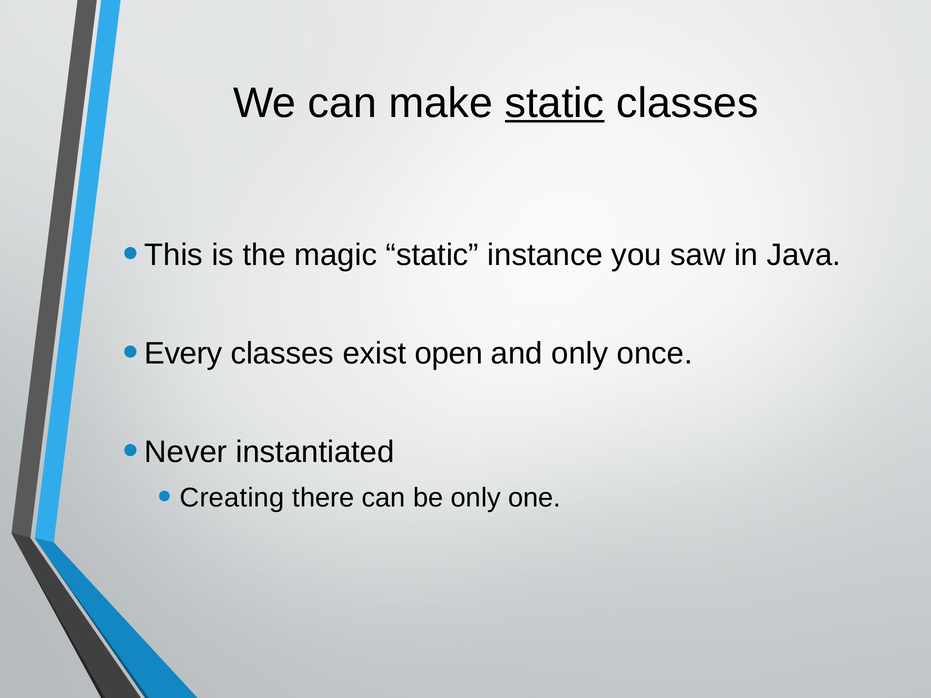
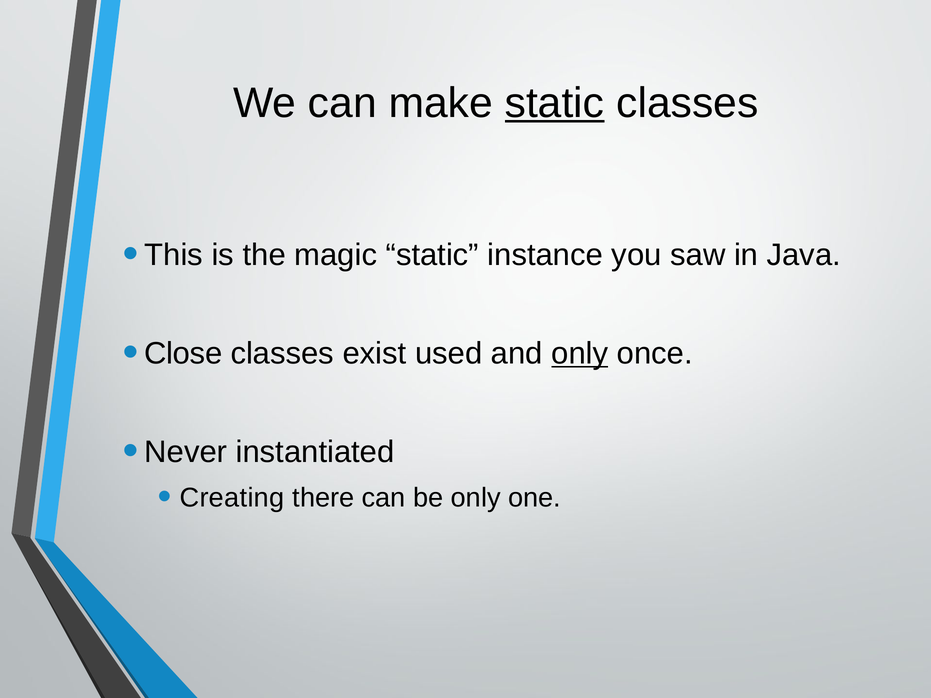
Every: Every -> Close
open: open -> used
only at (580, 354) underline: none -> present
